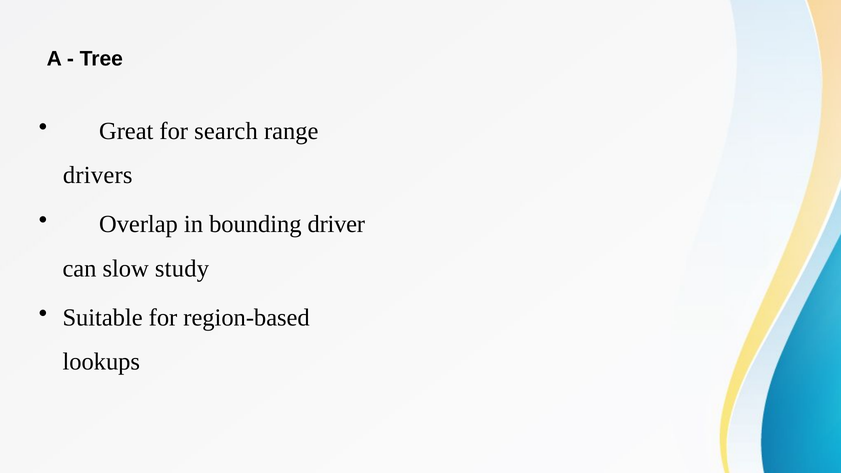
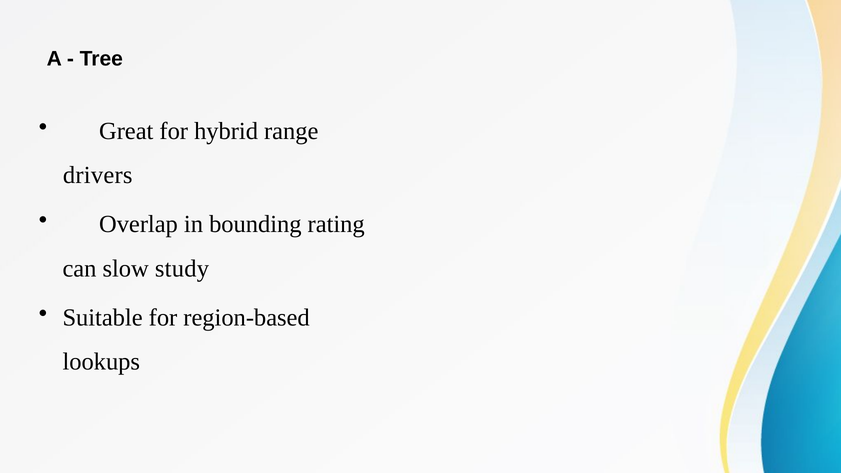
search: search -> hybrid
driver: driver -> rating
